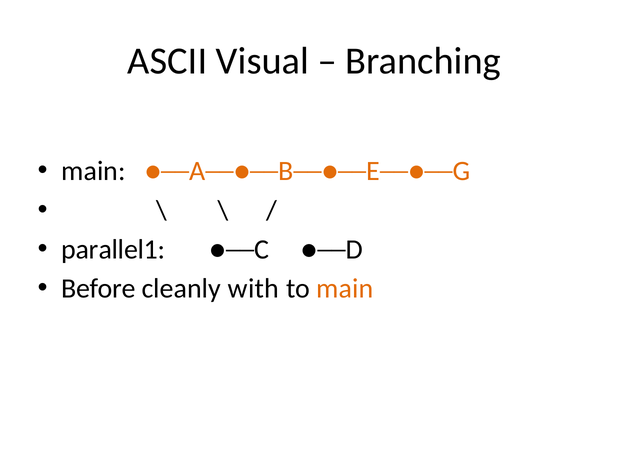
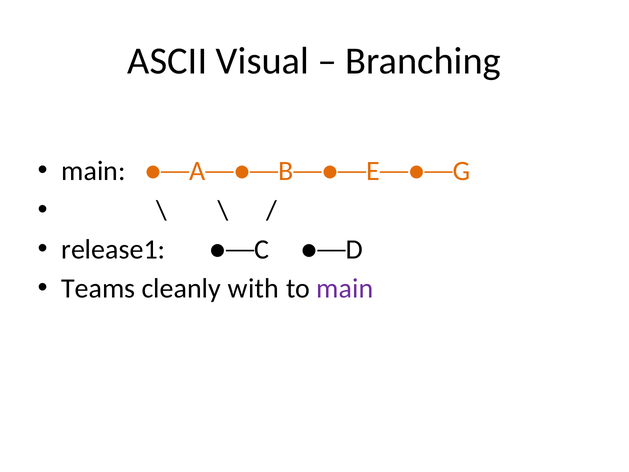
parallel1: parallel1 -> release1
Before: Before -> Teams
main at (345, 289) colour: orange -> purple
